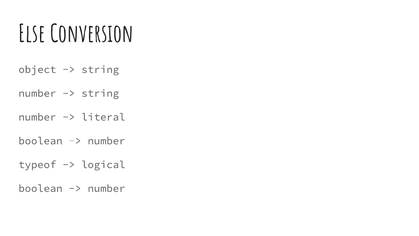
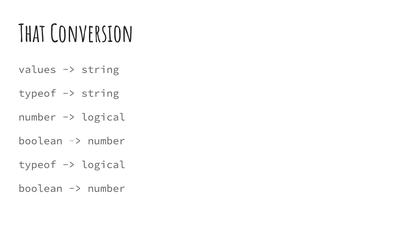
Else: Else -> That
object: object -> values
number at (37, 93): number -> typeof
literal at (103, 117): literal -> logical
